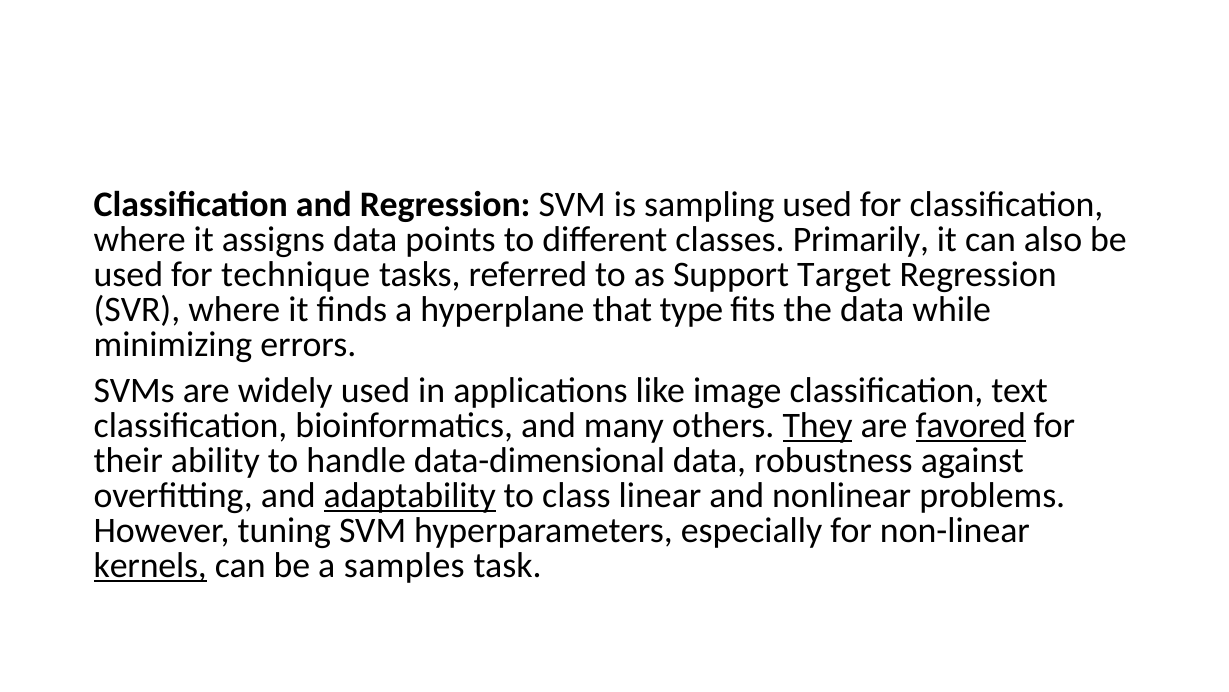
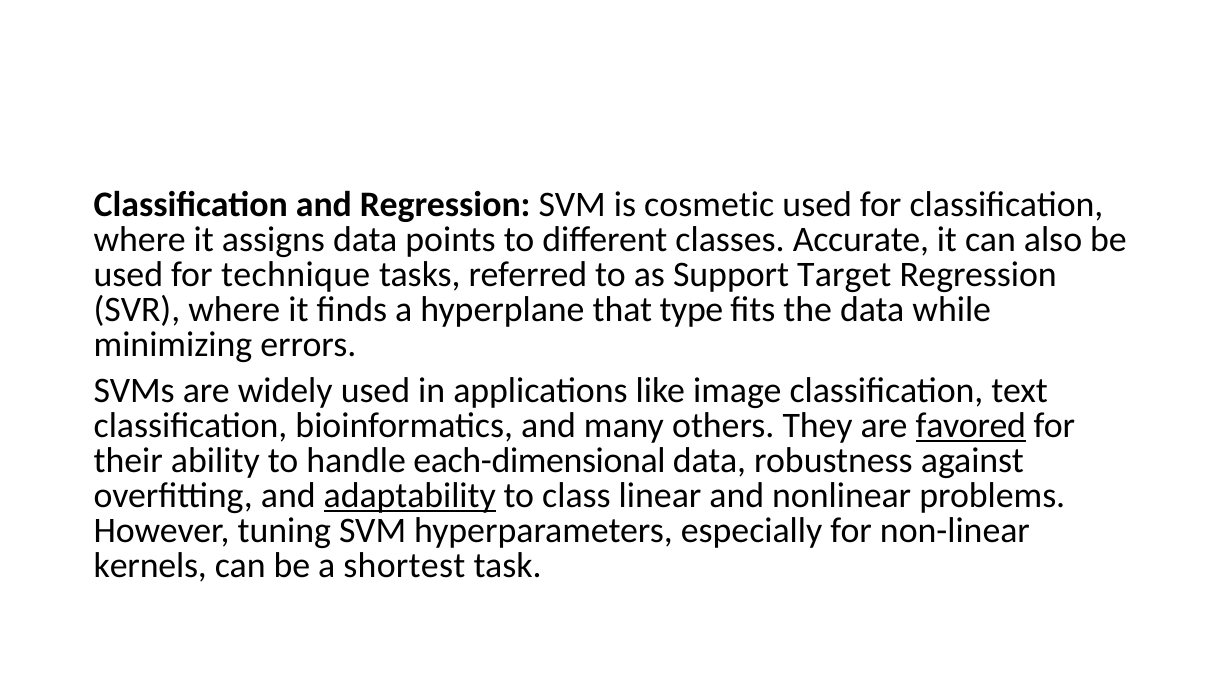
sampling: sampling -> cosmetic
Primarily: Primarily -> Accurate
They underline: present -> none
data-dimensional: data-dimensional -> each-dimensional
kernels underline: present -> none
samples: samples -> shortest
